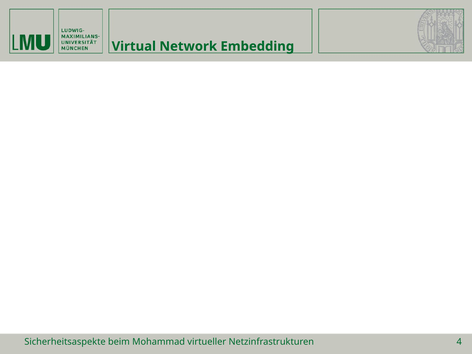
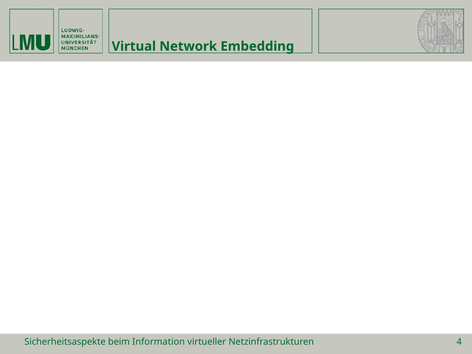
Mohammad: Mohammad -> Information
